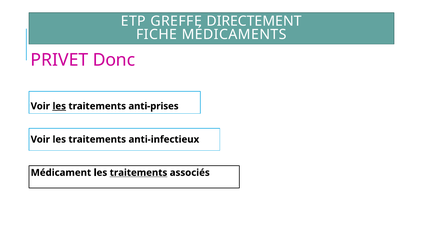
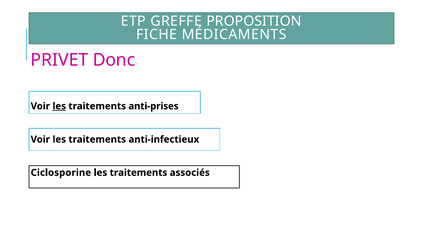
DIRECTEMENT: DIRECTEMENT -> PROPOSITION
Médicament: Médicament -> Ciclosporine
traitements at (138, 173) underline: present -> none
